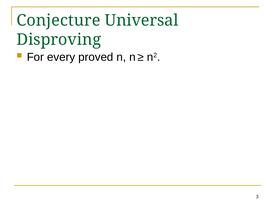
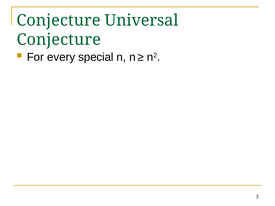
Disproving at (59, 40): Disproving -> Conjecture
proved: proved -> special
